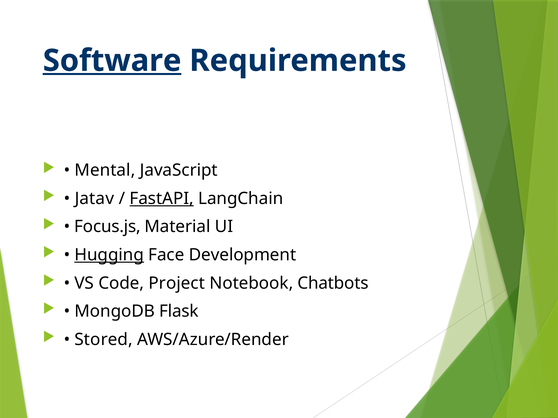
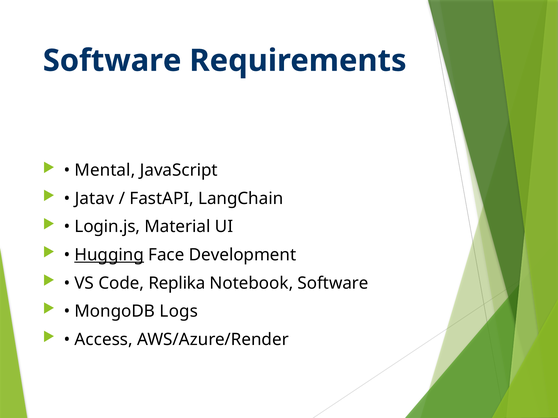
Software at (112, 61) underline: present -> none
FastAPI underline: present -> none
Focus.js: Focus.js -> Login.js
Project: Project -> Replika
Notebook Chatbots: Chatbots -> Software
Flask: Flask -> Logs
Stored: Stored -> Access
